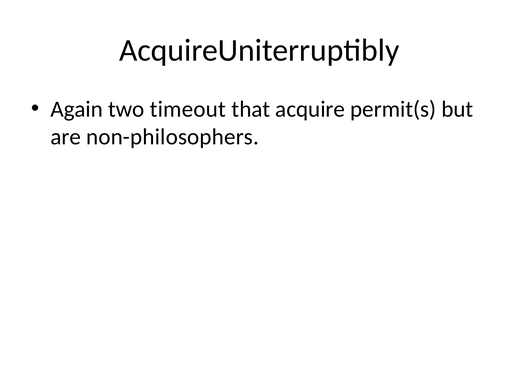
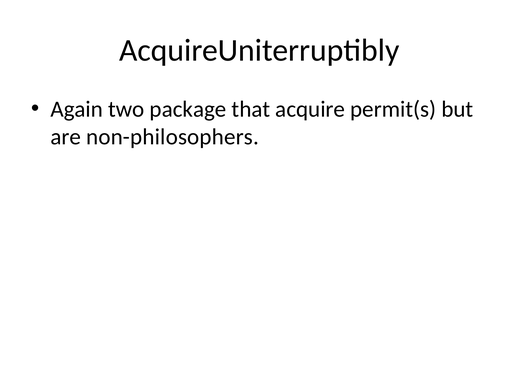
timeout: timeout -> package
